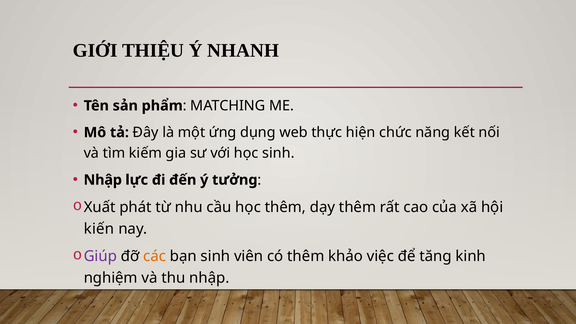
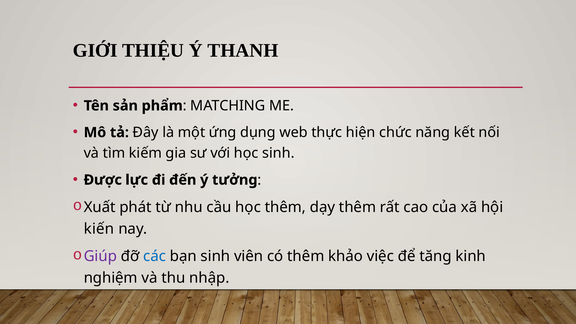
NHANH: NHANH -> THANH
Nhập at (103, 180): Nhập -> Được
các colour: orange -> blue
